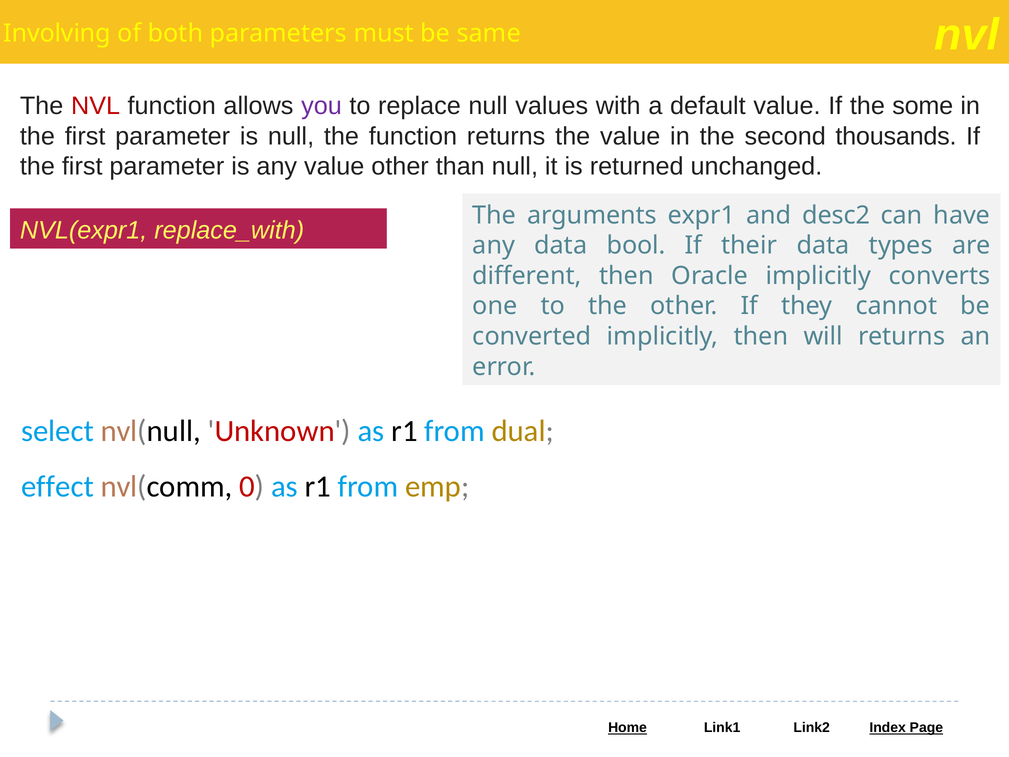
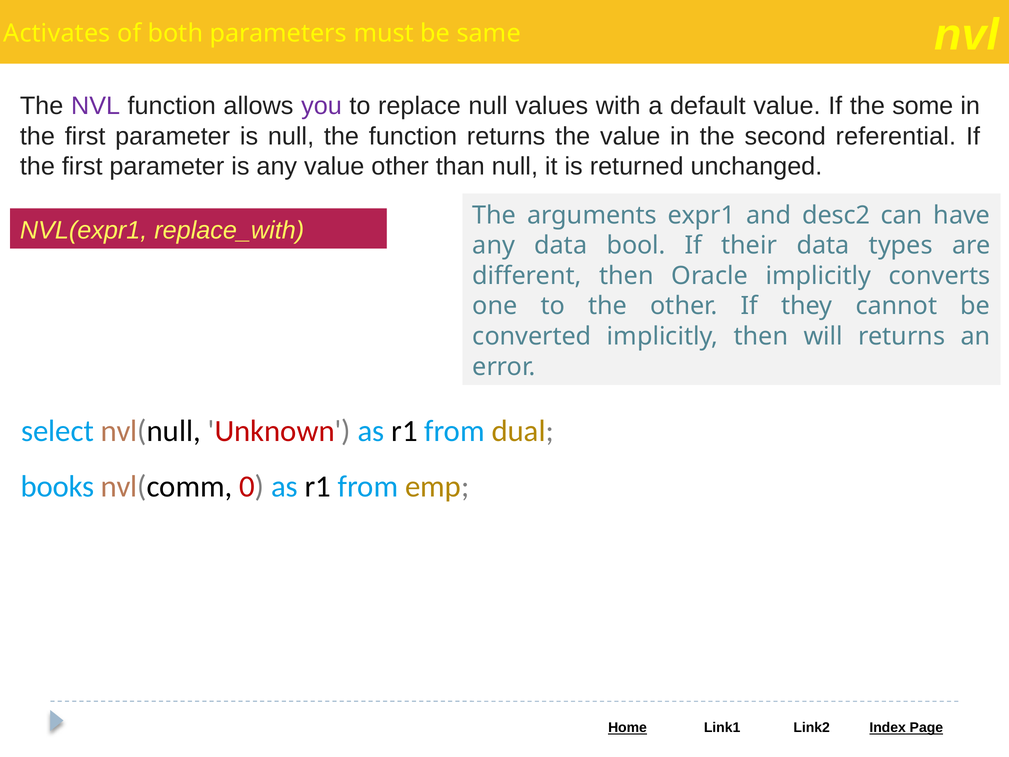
Involving: Involving -> Activates
NVL at (96, 106) colour: red -> purple
thousands: thousands -> referential
effect: effect -> books
